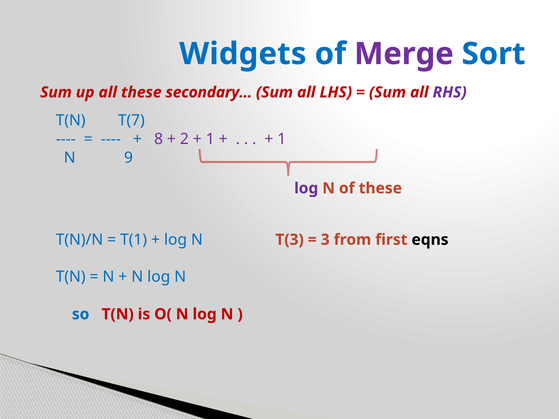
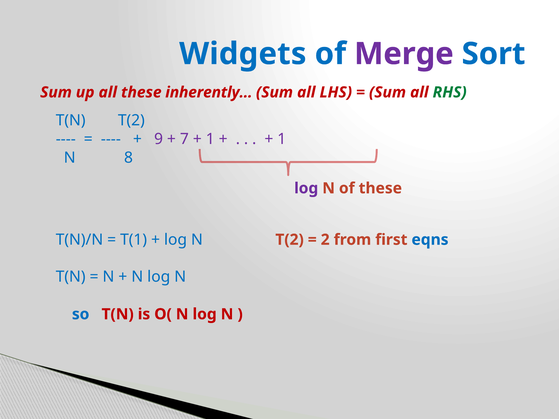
secondary…: secondary… -> inherently…
RHS colour: purple -> green
T(N T(7: T(7 -> T(2
8: 8 -> 9
2: 2 -> 7
9: 9 -> 8
T(3 at (290, 240): T(3 -> T(2
3: 3 -> 2
eqns colour: black -> blue
